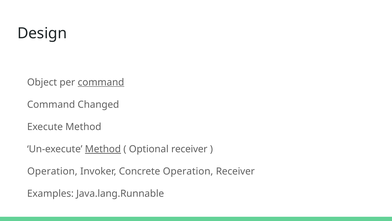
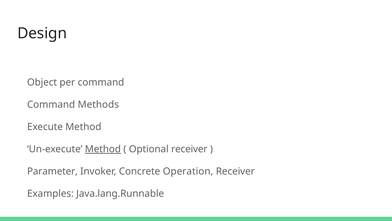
command at (101, 82) underline: present -> none
Changed: Changed -> Methods
Operation at (52, 171): Operation -> Parameter
